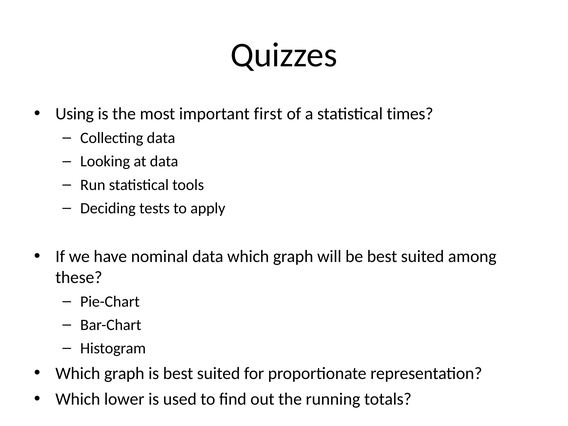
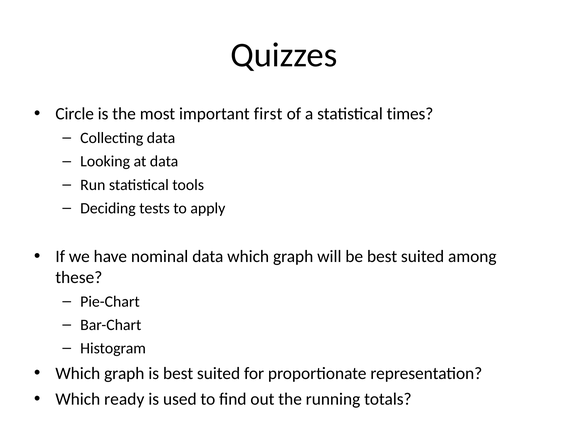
Using: Using -> Circle
lower: lower -> ready
